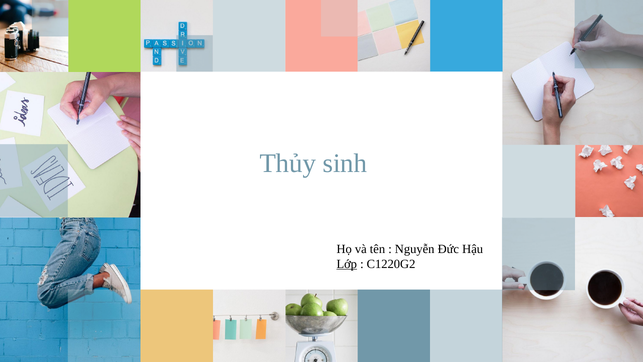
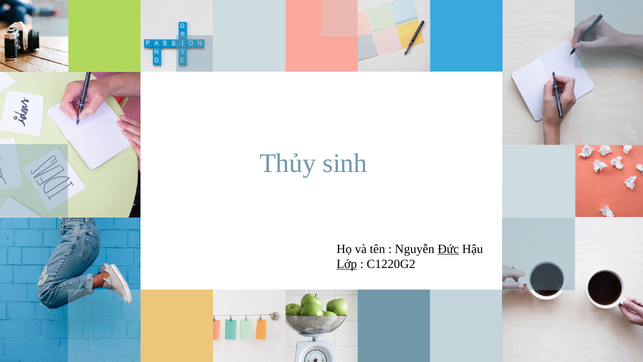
Đức underline: none -> present
